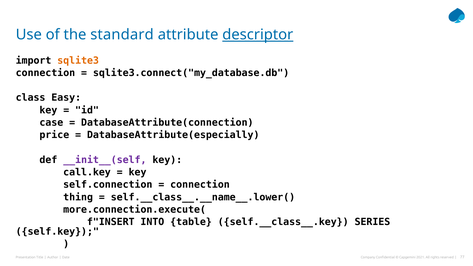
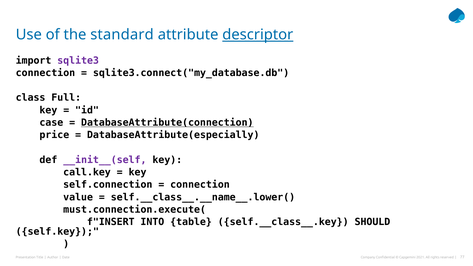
sqlite3 colour: orange -> purple
Easy: Easy -> Full
DatabaseAttribute(connection underline: none -> present
thing: thing -> value
more.connection.execute(: more.connection.execute( -> must.connection.execute(
SERIES: SERIES -> SHOULD
